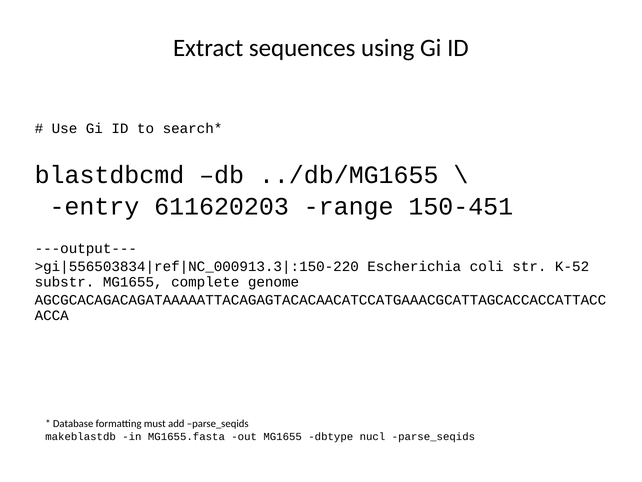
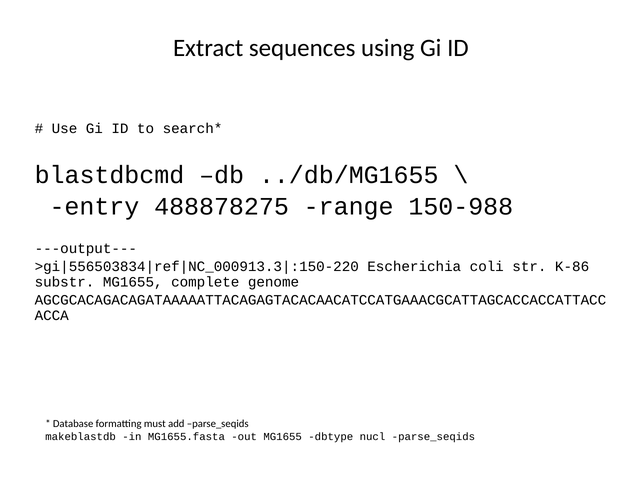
611620203: 611620203 -> 488878275
150-451: 150-451 -> 150-988
K-52: K-52 -> K-86
